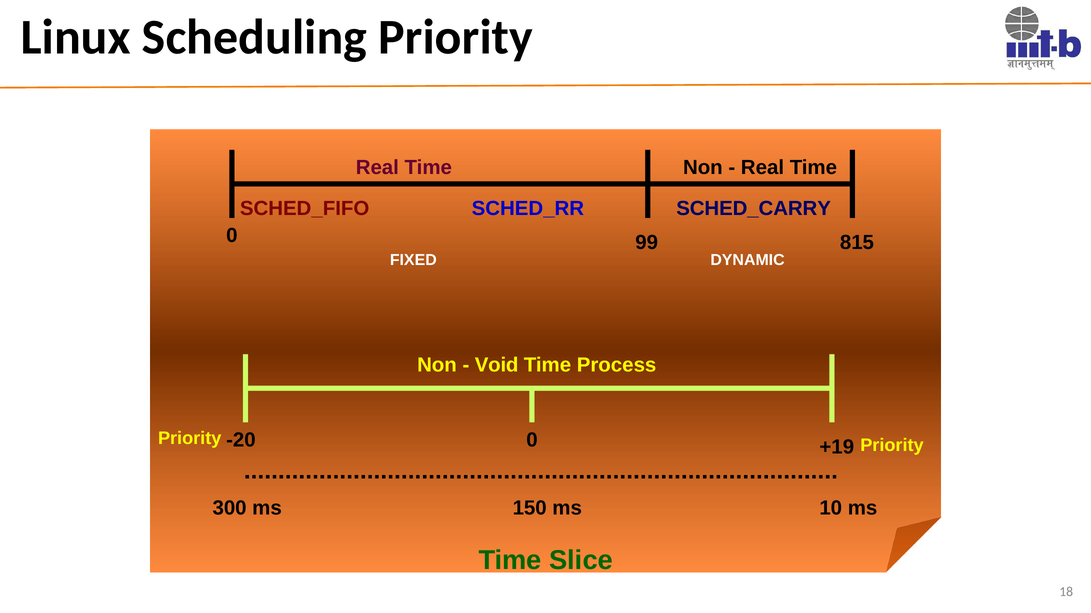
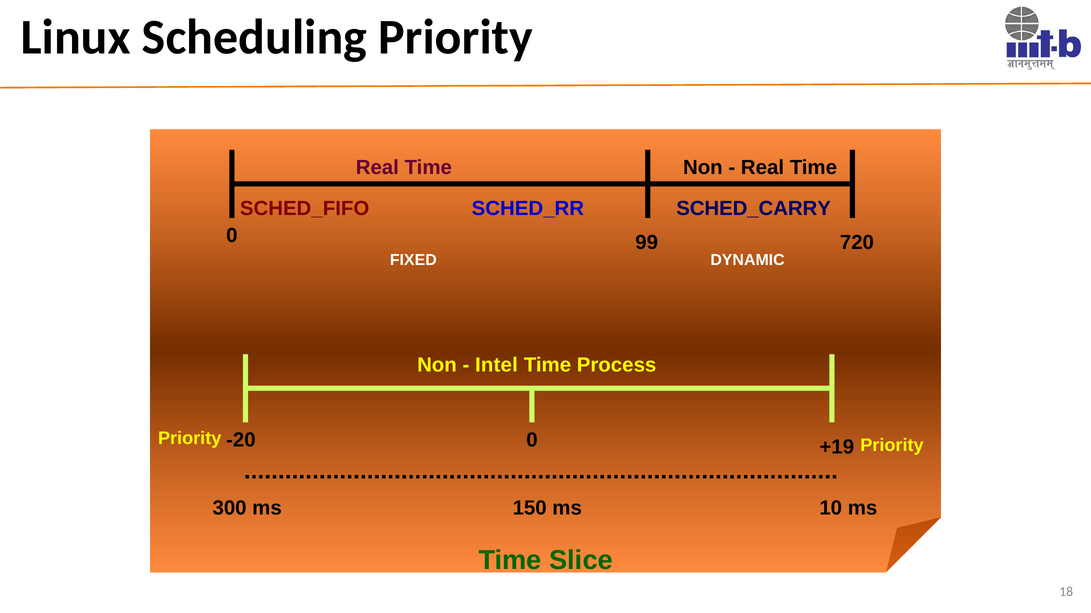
815: 815 -> 720
Void: Void -> Intel
